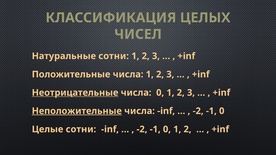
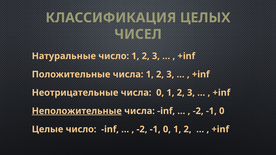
Натуральные сотни: сотни -> число
Неотрицательные underline: present -> none
Целые сотни: сотни -> число
